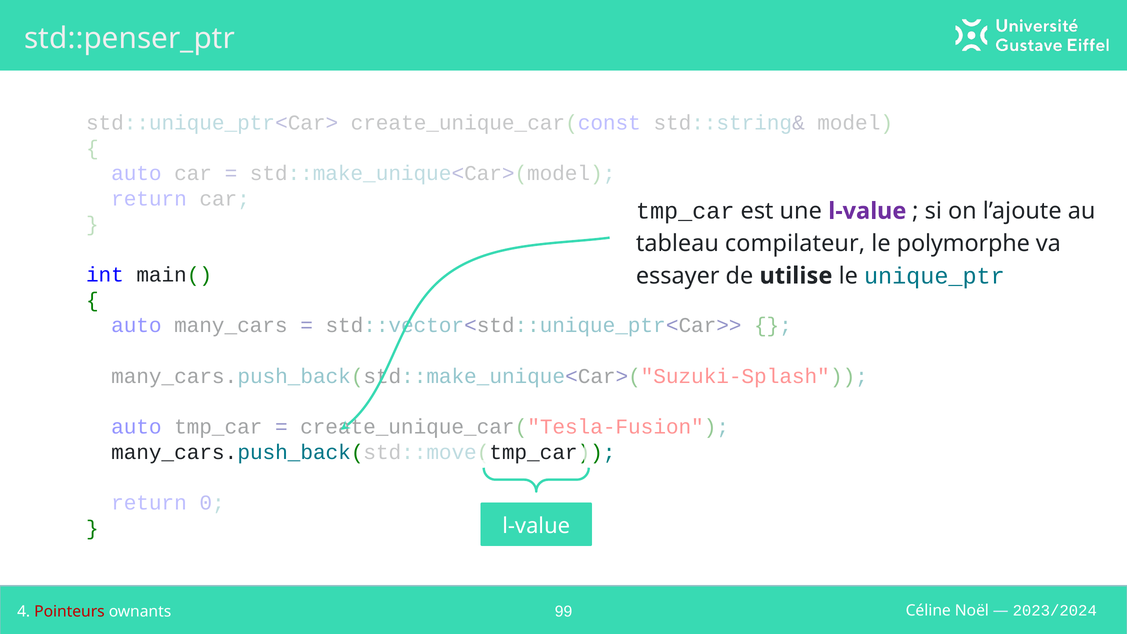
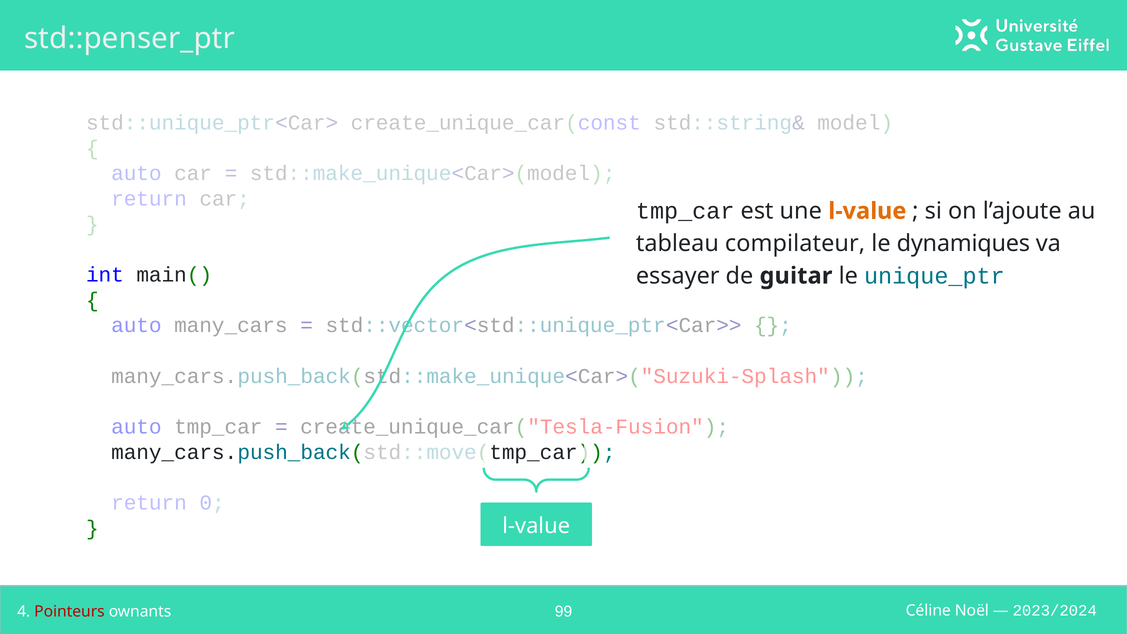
l-value at (867, 211) colour: purple -> orange
polymorphe: polymorphe -> dynamiques
utilise: utilise -> guitar
